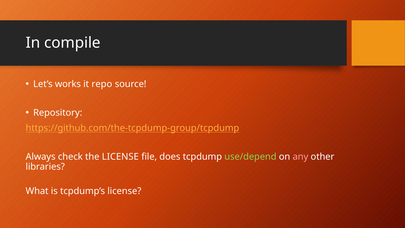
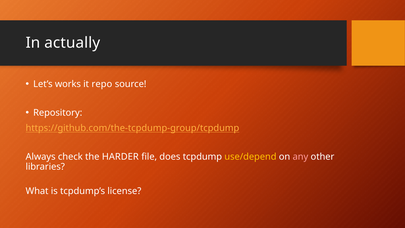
compile: compile -> actually
the LICENSE: LICENSE -> HARDER
use/depend colour: light green -> yellow
